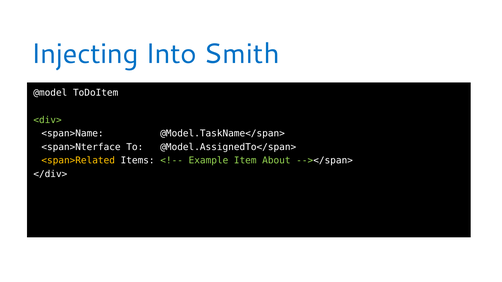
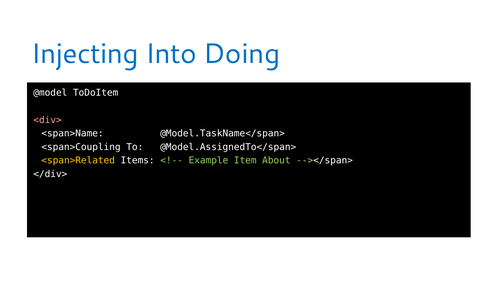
Smith: Smith -> Doing
<div> colour: light green -> pink
<span>Nterface: <span>Nterface -> <span>Coupling
